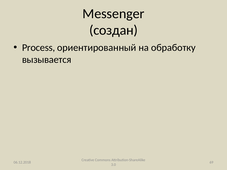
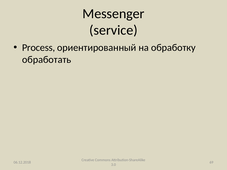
создан: создан -> service
вызывается: вызывается -> обработать
